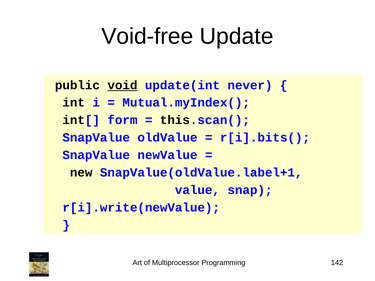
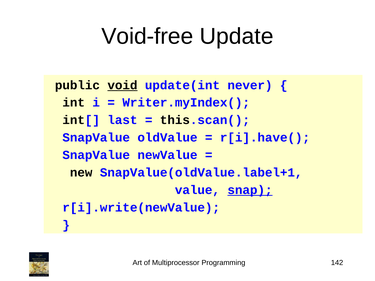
Mutual.myIndex(: Mutual.myIndex( -> Writer.myIndex(
form: form -> last
r[i].bits(: r[i].bits( -> r[i].have(
snap underline: none -> present
